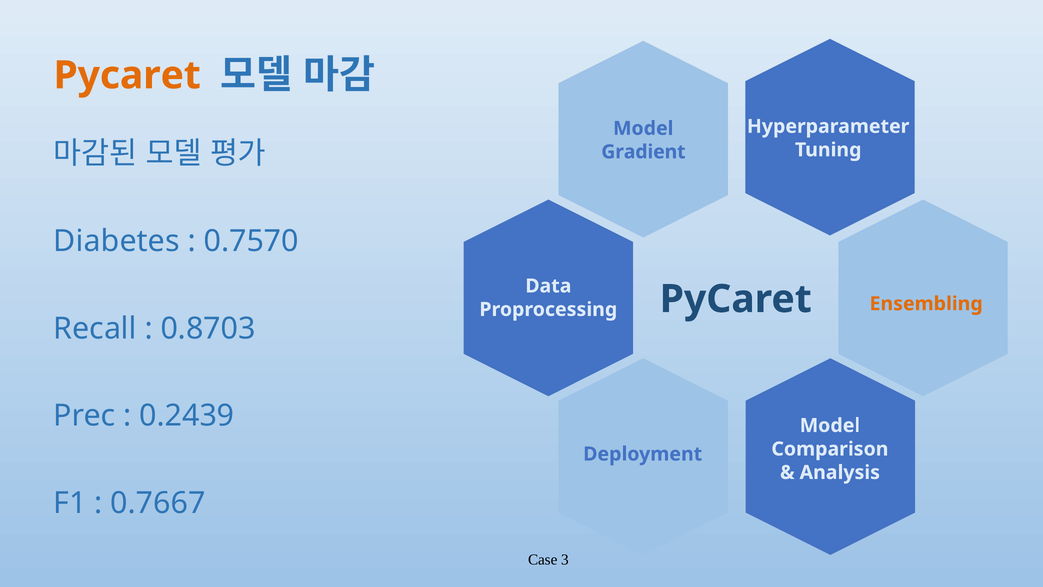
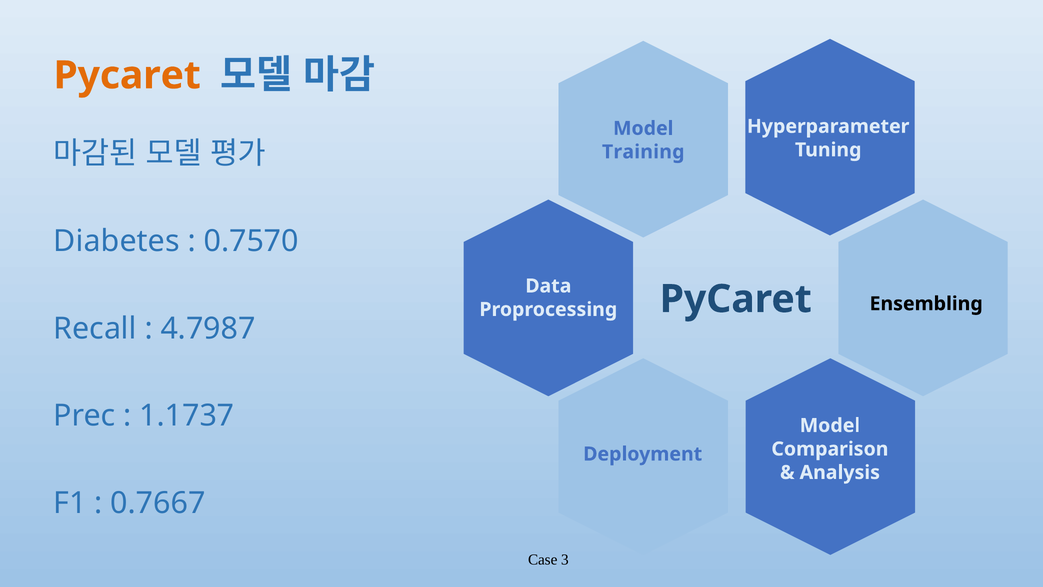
Gradient: Gradient -> Training
Ensembling colour: orange -> black
0.8703: 0.8703 -> 4.7987
0.2439: 0.2439 -> 1.1737
